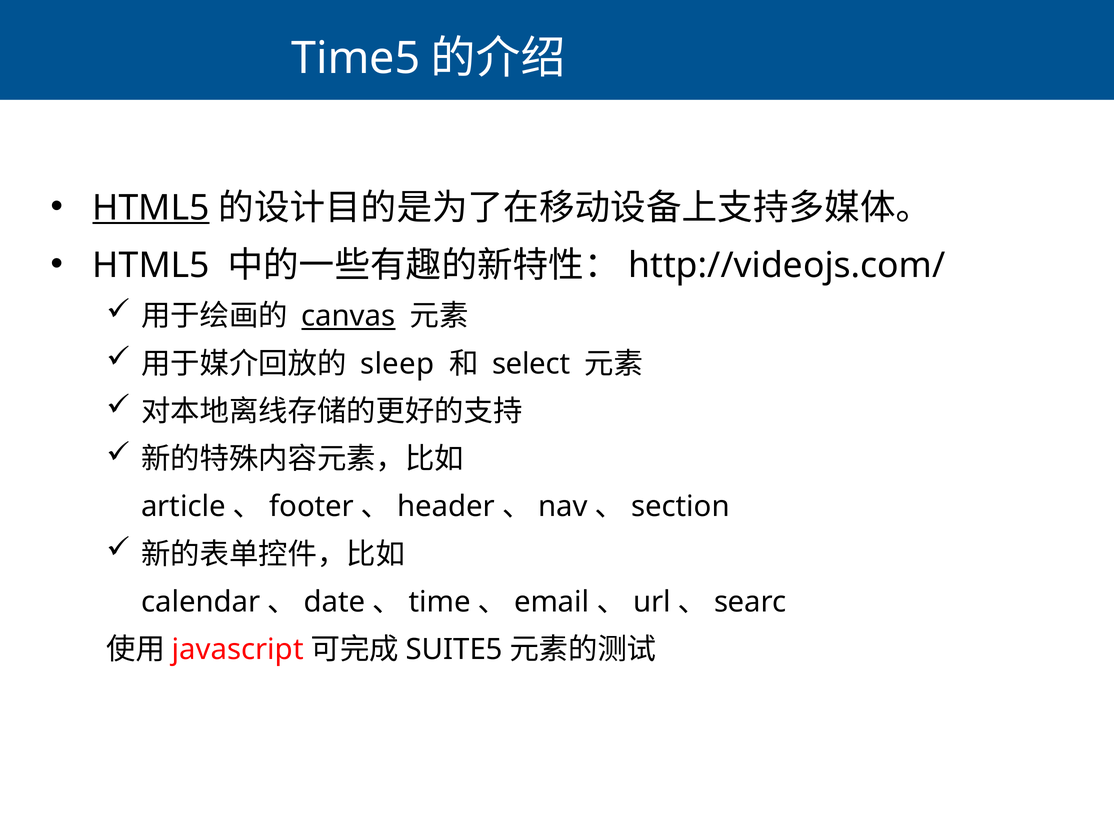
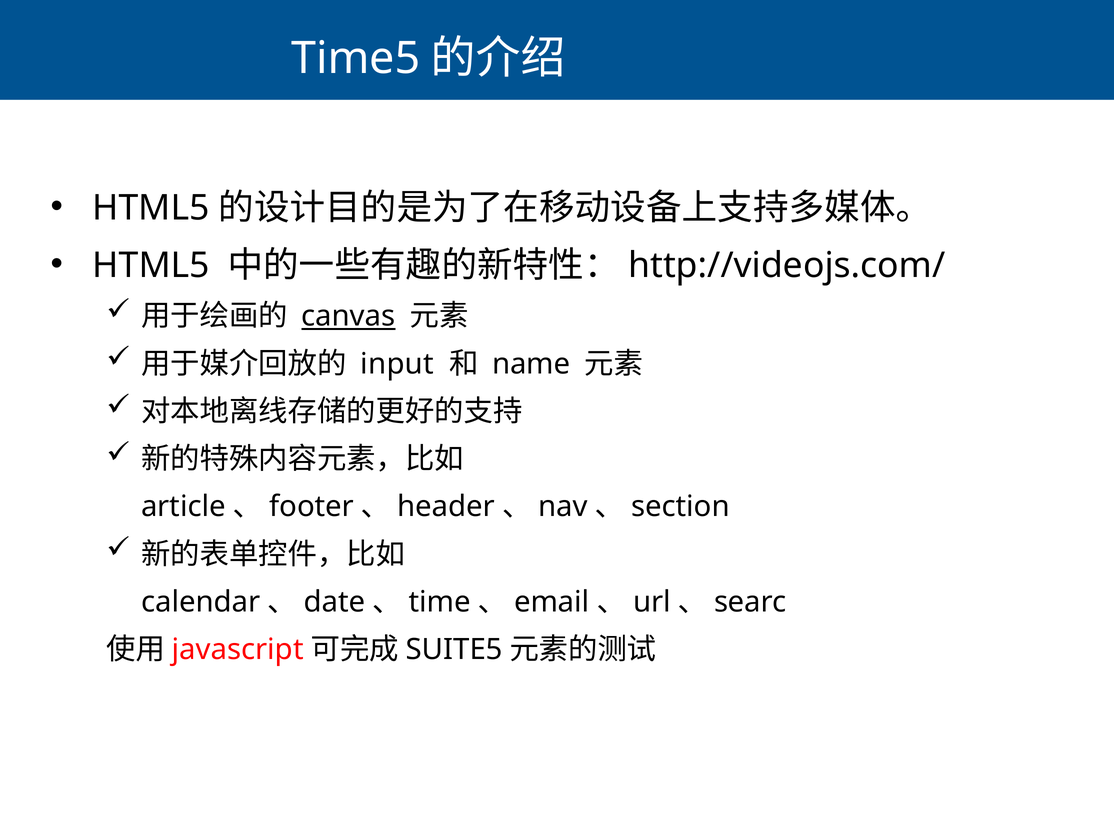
HTML5 at (151, 208) underline: present -> none
sleep: sleep -> input
select: select -> name
